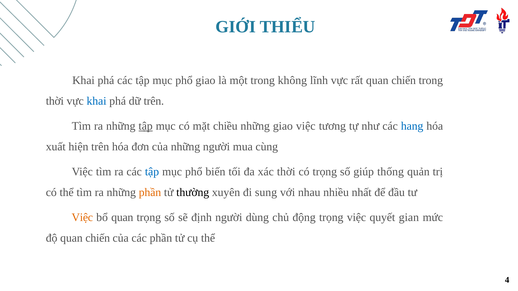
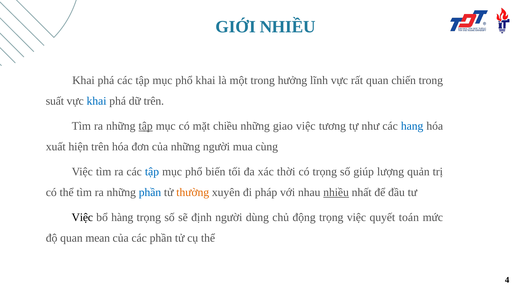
GIỚI THIỂU: THIỂU -> NHIỀU
phổ giao: giao -> khai
không: không -> hưởng
thời at (55, 101): thời -> suất
thống: thống -> lượng
phần at (150, 193) colour: orange -> blue
thường colour: black -> orange
sung: sung -> pháp
nhiều at (336, 193) underline: none -> present
Việc at (82, 218) colour: orange -> black
bổ quan: quan -> hàng
gian: gian -> toán
độ quan chiến: chiến -> mean
